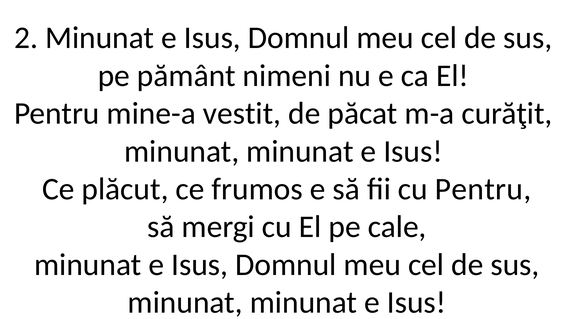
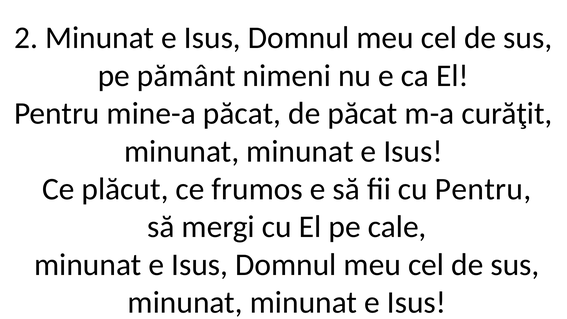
mine-a vestit: vestit -> păcat
